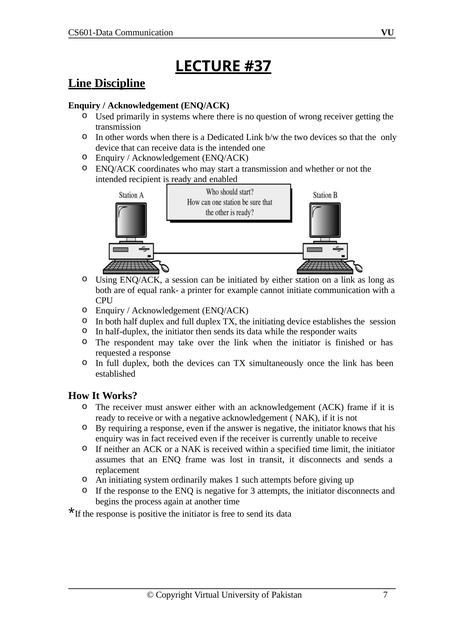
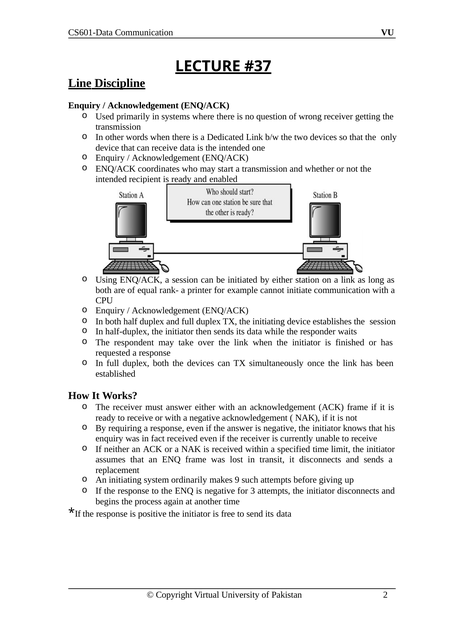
1: 1 -> 9
7: 7 -> 2
